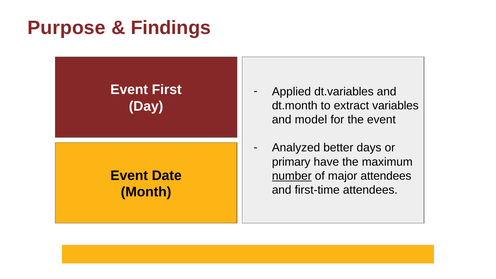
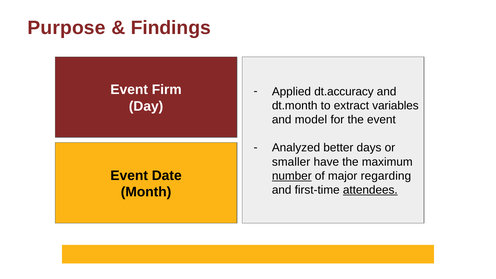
First: First -> Firm
dt.variables: dt.variables -> dt.accuracy
primary: primary -> smaller
major attendees: attendees -> regarding
attendees at (370, 190) underline: none -> present
